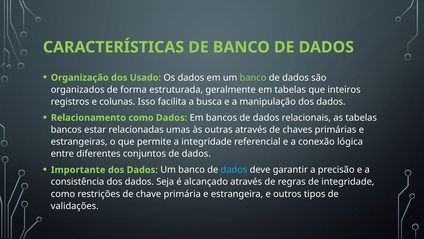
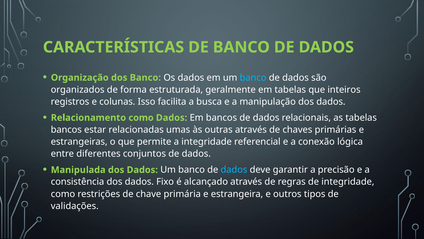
dos Usado: Usado -> Banco
banco at (253, 77) colour: light green -> light blue
Importante: Importante -> Manipulada
Seja: Seja -> Fixo
